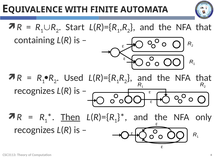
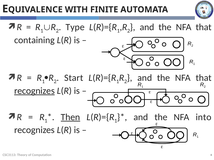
Start: Start -> Type
Used: Used -> Start
recognizes at (34, 91) underline: none -> present
only: only -> into
